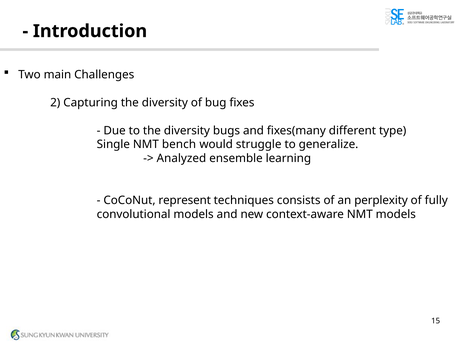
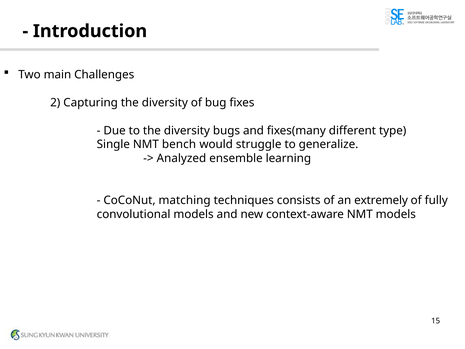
represent: represent -> matching
perplexity: perplexity -> extremely
